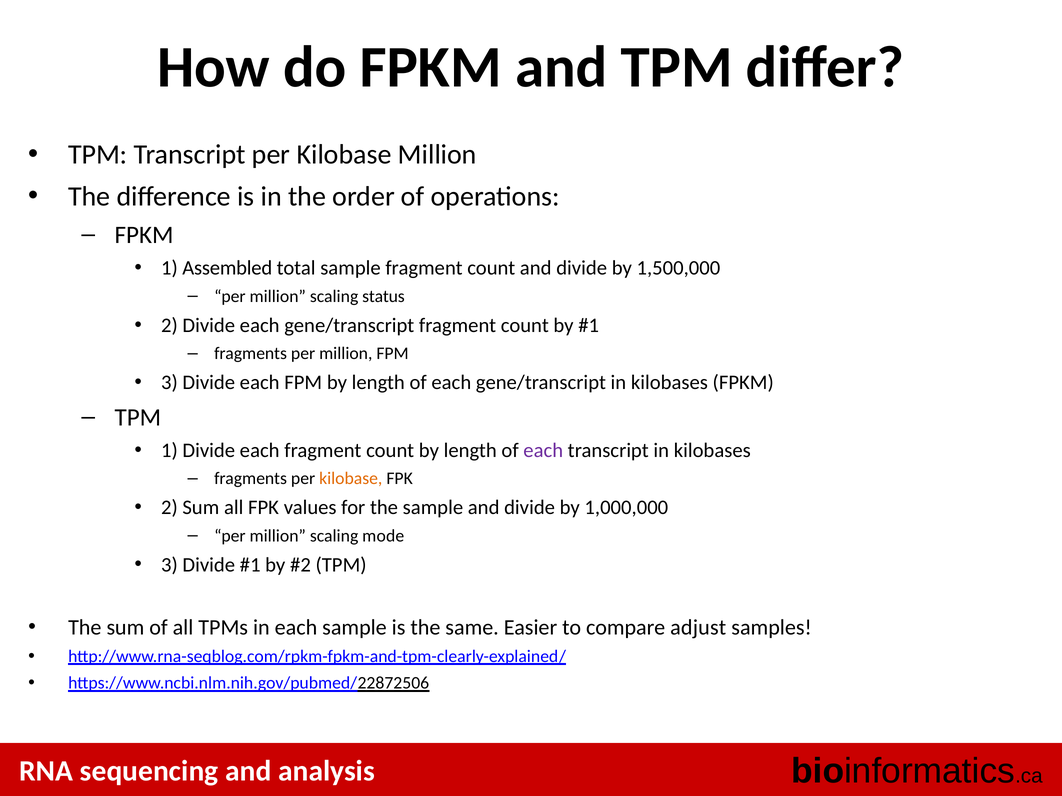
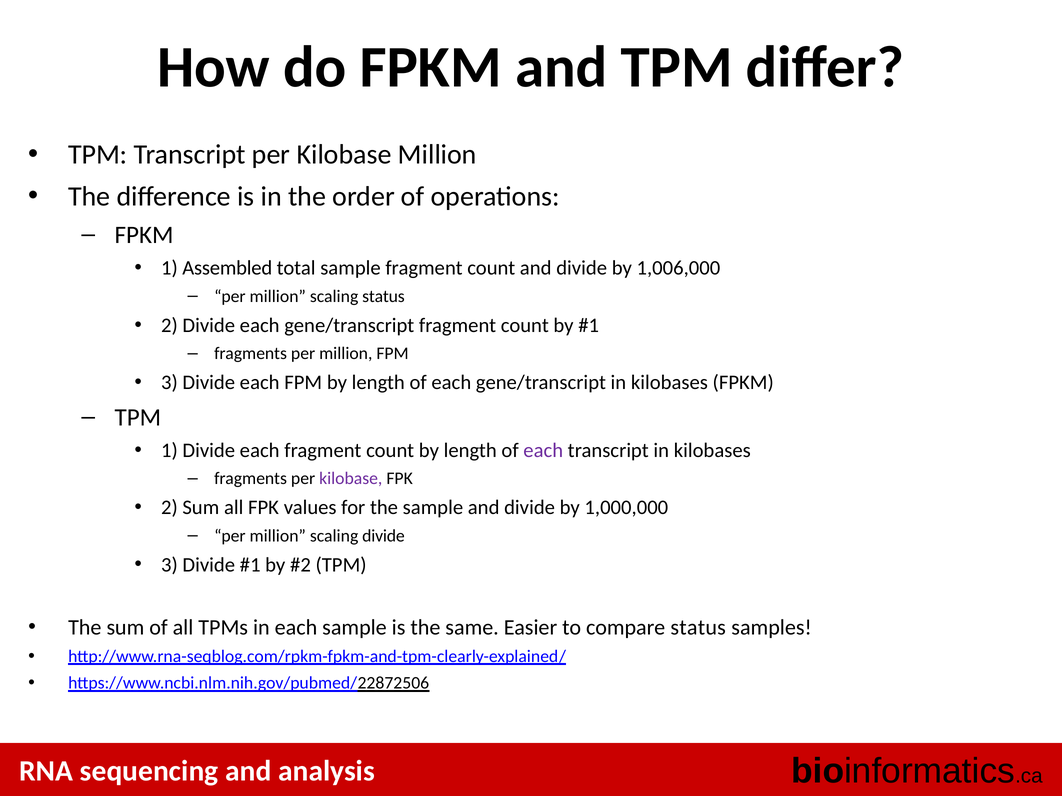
1,500,000: 1,500,000 -> 1,006,000
kilobase at (351, 479) colour: orange -> purple
scaling mode: mode -> divide
compare adjust: adjust -> status
